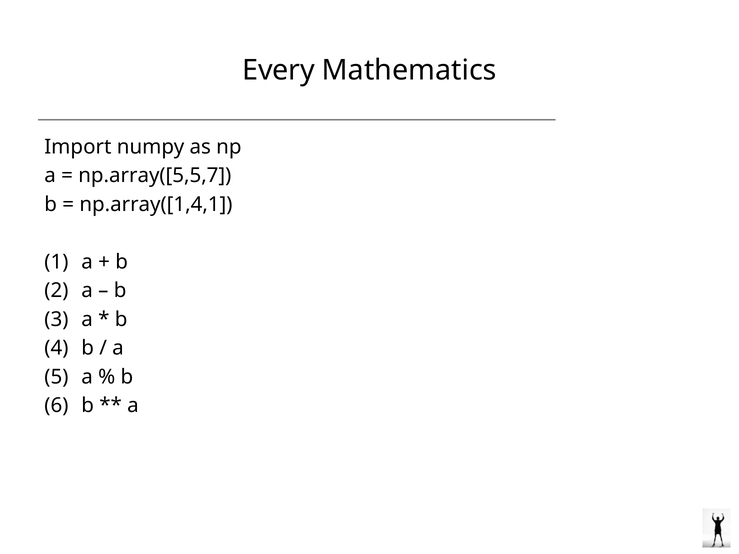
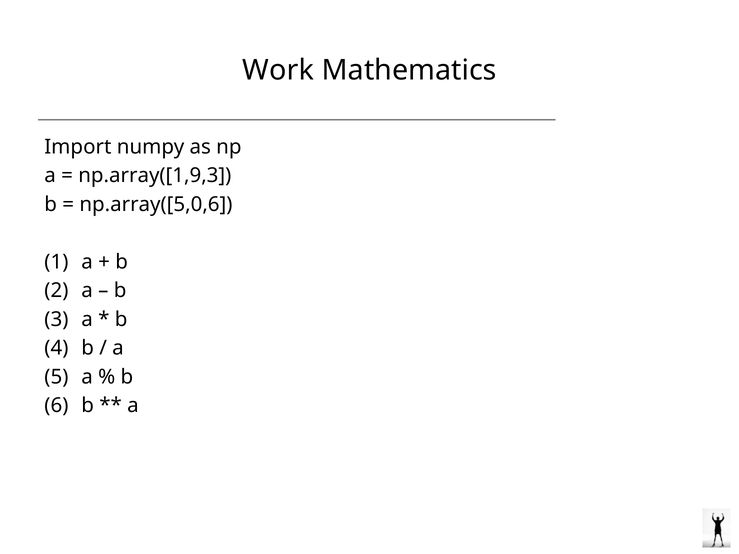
Every: Every -> Work
np.array([5,5,7: np.array([5,5,7 -> np.array([1,9,3
np.array([1,4,1: np.array([1,4,1 -> np.array([5,0,6
